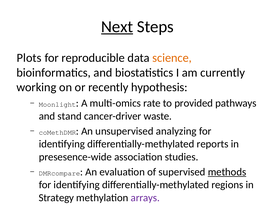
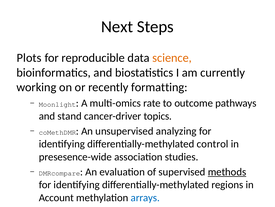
Next underline: present -> none
hypothesis: hypothesis -> formatting
provided: provided -> outcome
waste: waste -> topics
reports: reports -> control
Strategy: Strategy -> Account
arrays colour: purple -> blue
